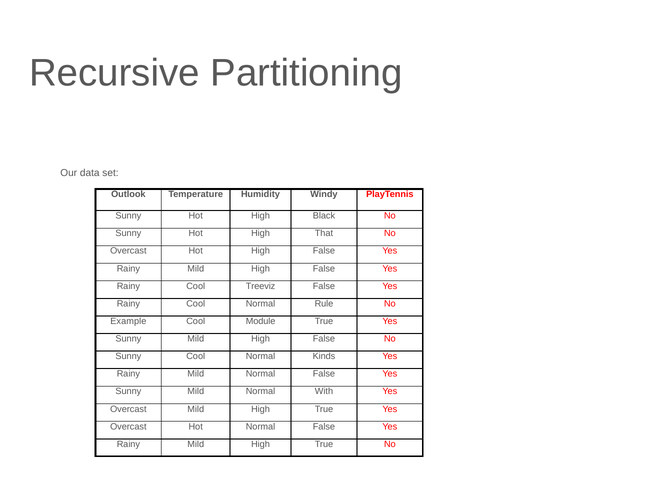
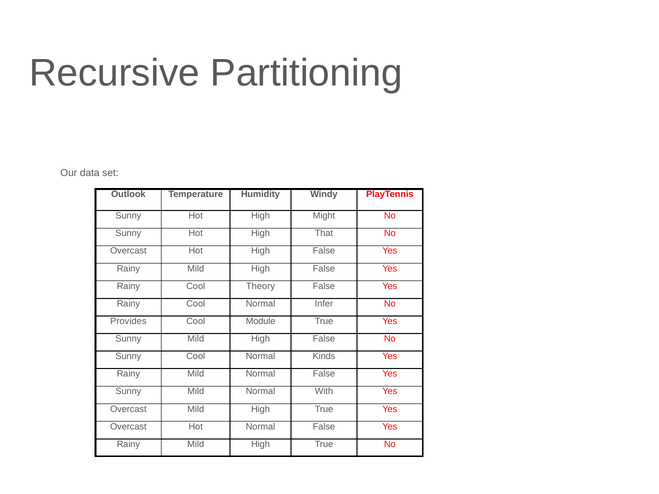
Black: Black -> Might
Treeviz: Treeviz -> Theory
Rule: Rule -> Infer
Example: Example -> Provides
